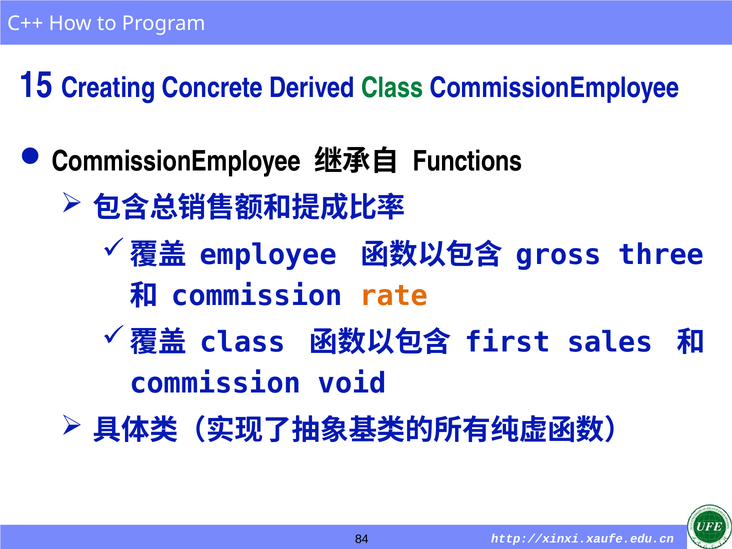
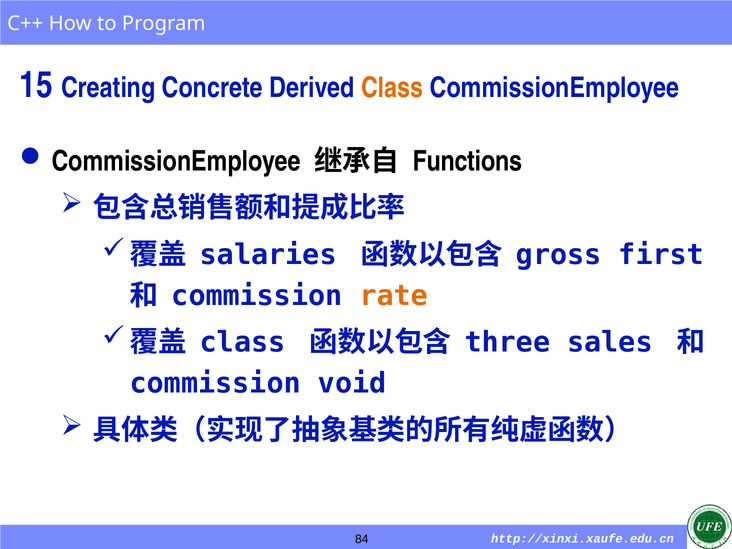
Class at (392, 88) colour: green -> orange
employee: employee -> salaries
three: three -> first
first: first -> three
